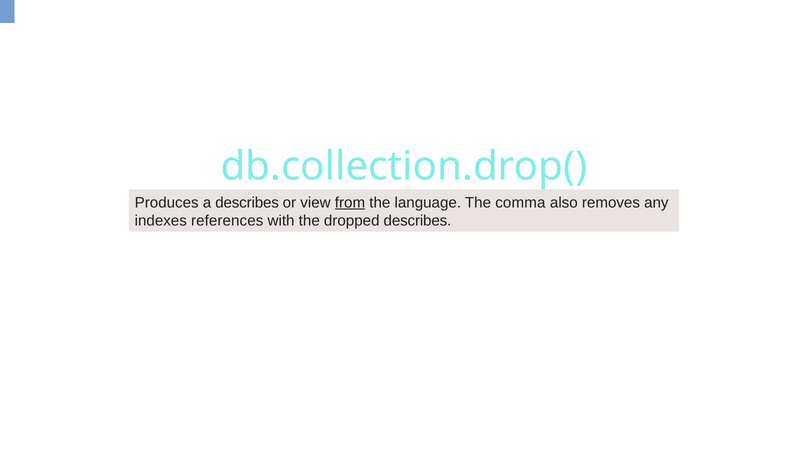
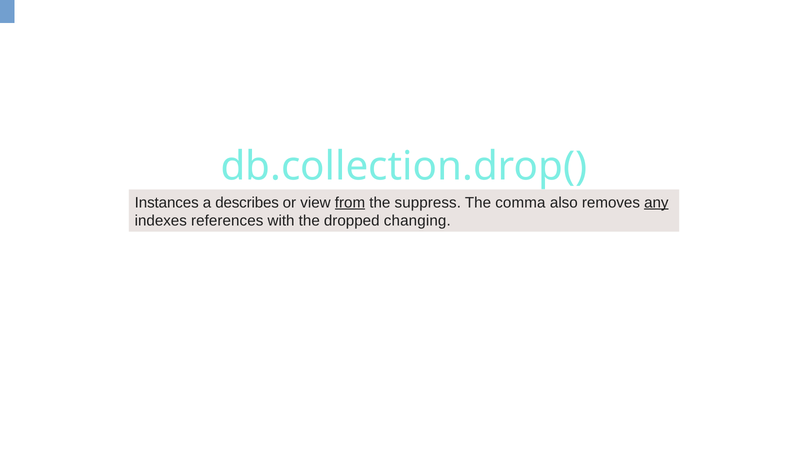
Produces: Produces -> Instances
language: language -> suppress
any underline: none -> present
dropped describes: describes -> changing
